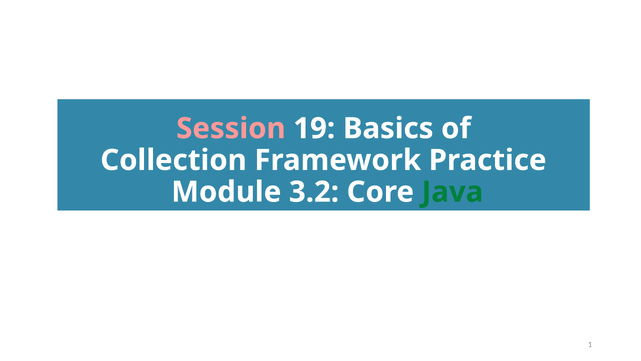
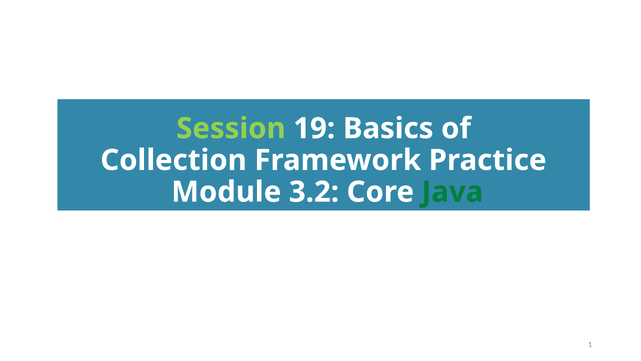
Session colour: pink -> light green
